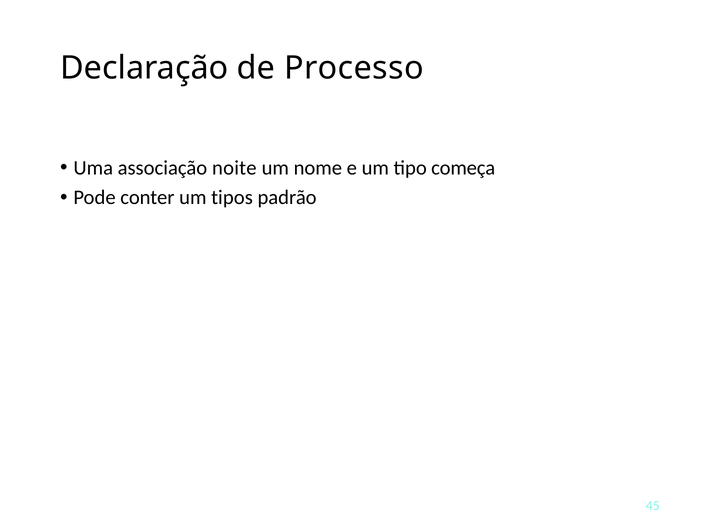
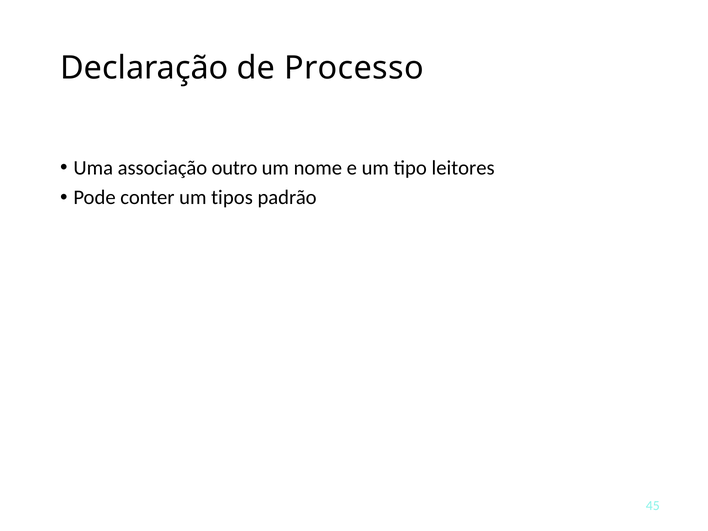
noite: noite -> outro
começa: começa -> leitores
